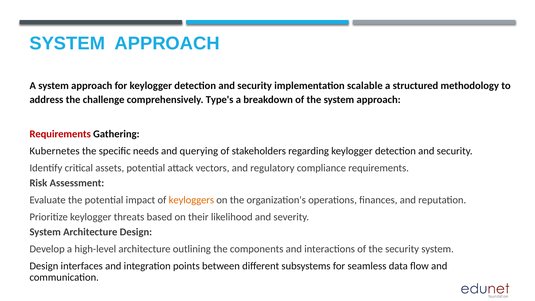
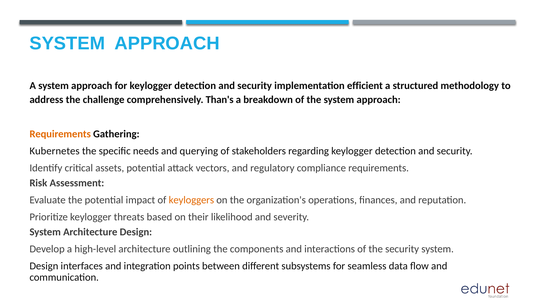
scalable: scalable -> efficient
Type's: Type's -> Than's
Requirements at (60, 134) colour: red -> orange
